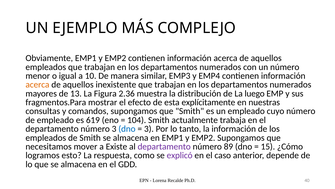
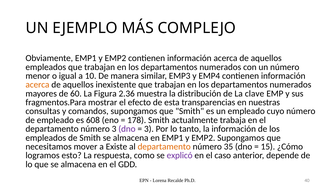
13: 13 -> 60
luego: luego -> clave
explícitamente: explícitamente -> transparencias
619: 619 -> 608
104: 104 -> 178
dno at (127, 129) colour: blue -> purple
departamento at (164, 146) colour: purple -> orange
89: 89 -> 35
